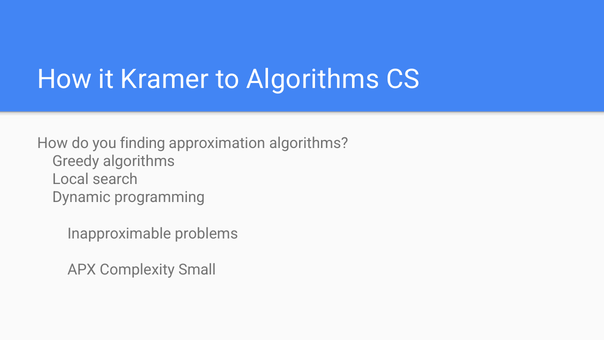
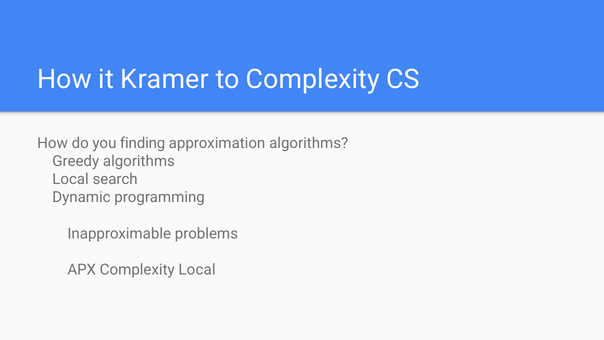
to Algorithms: Algorithms -> Complexity
Complexity Small: Small -> Local
